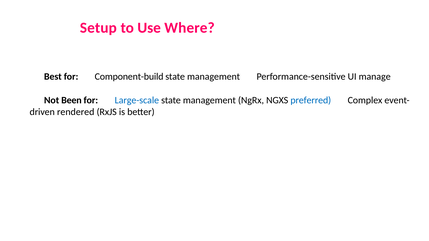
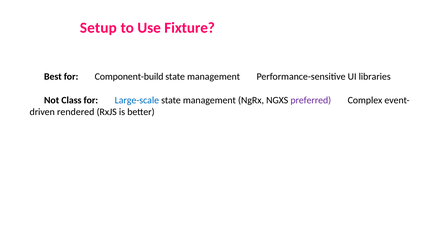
Where: Where -> Fixture
manage: manage -> libraries
Been: Been -> Class
preferred colour: blue -> purple
